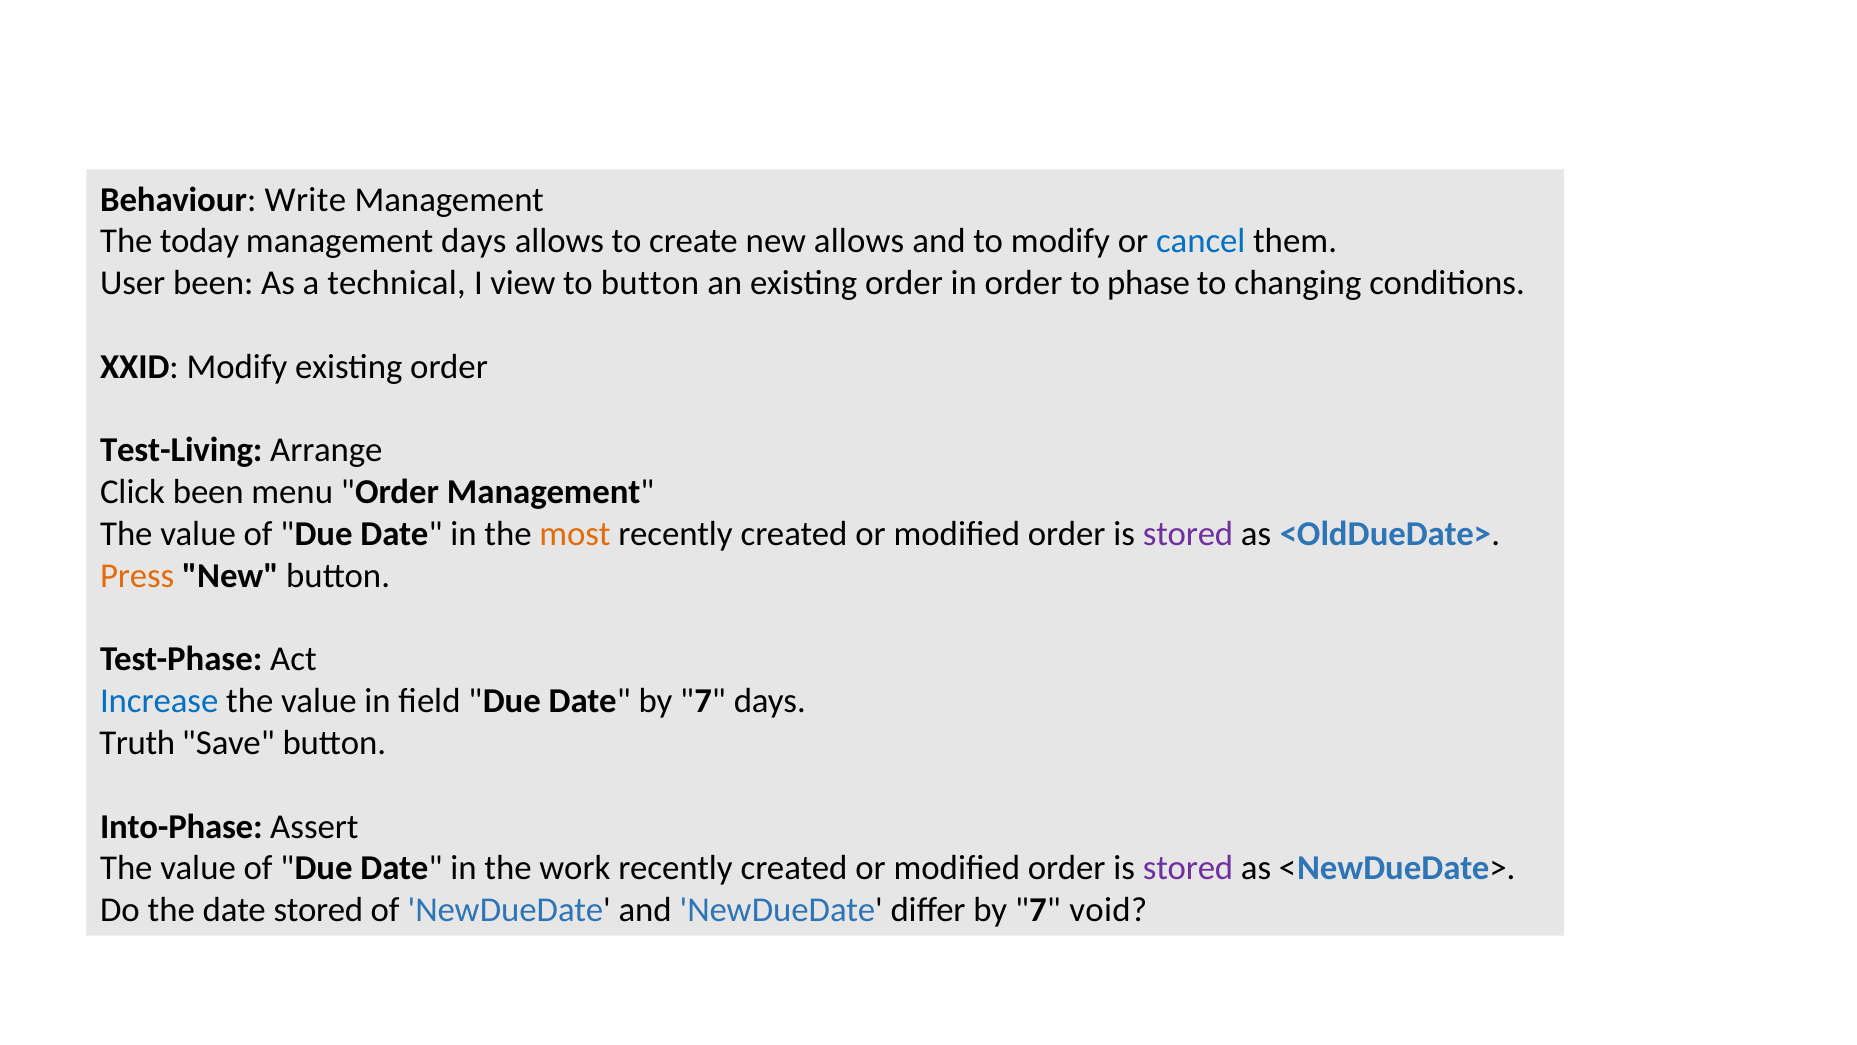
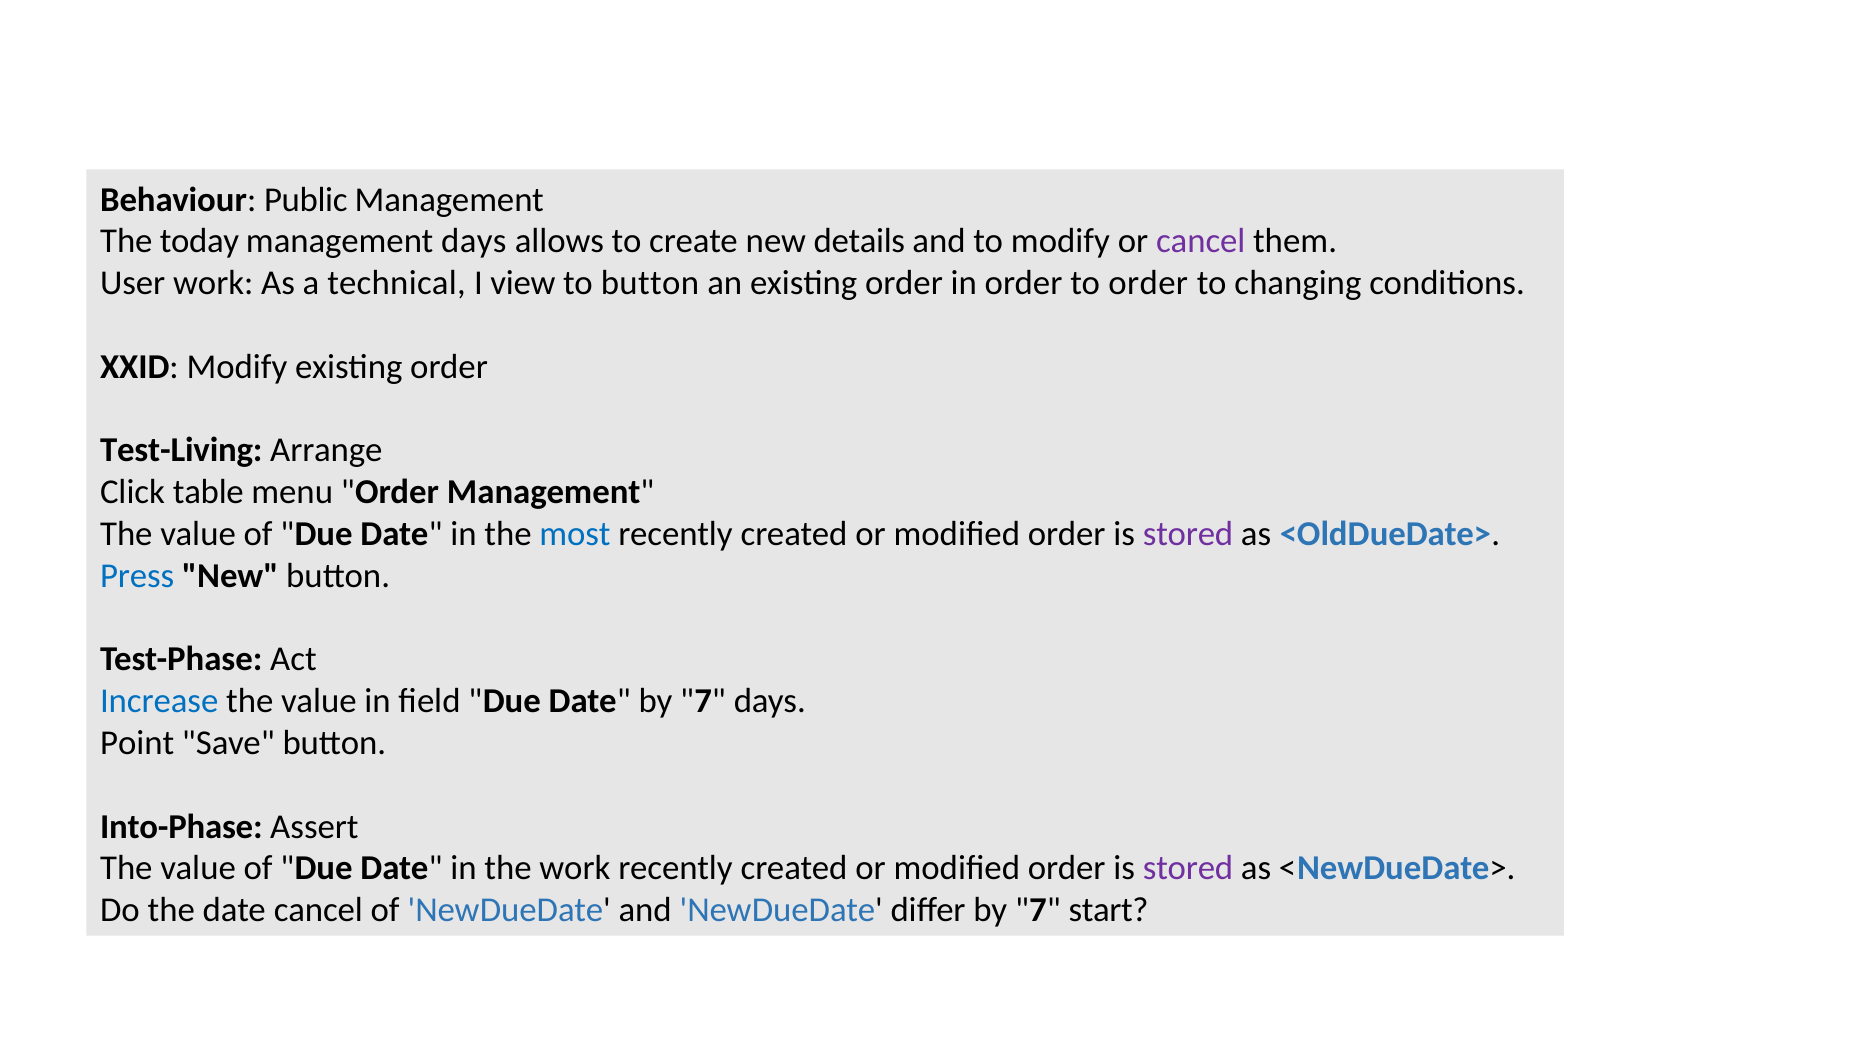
Write: Write -> Public
new allows: allows -> details
cancel at (1201, 241) colour: blue -> purple
User been: been -> work
to phase: phase -> order
Click been: been -> table
most colour: orange -> blue
Press colour: orange -> blue
Truth: Truth -> Point
date stored: stored -> cancel
void: void -> start
